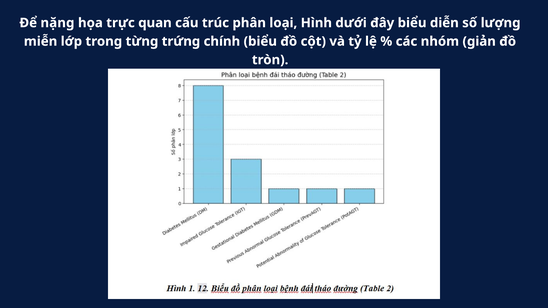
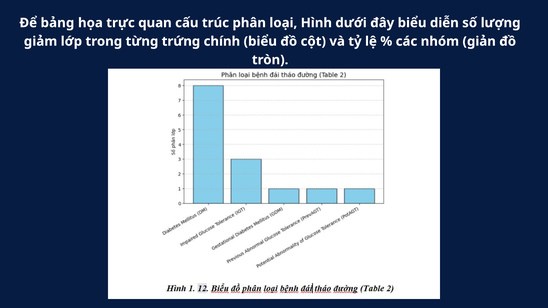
nặng: nặng -> bảng
miễn: miễn -> giảm
